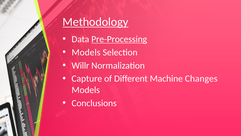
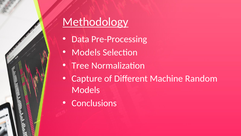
Pre-Processing underline: present -> none
Willr: Willr -> Tree
Changes: Changes -> Random
